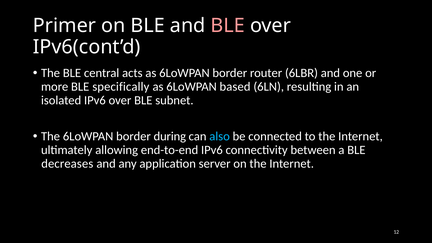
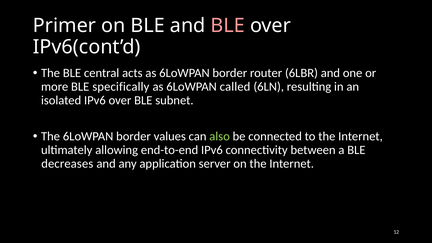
based: based -> called
during: during -> values
also colour: light blue -> light green
